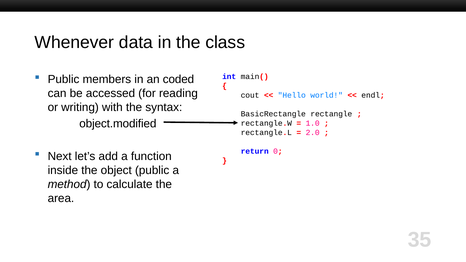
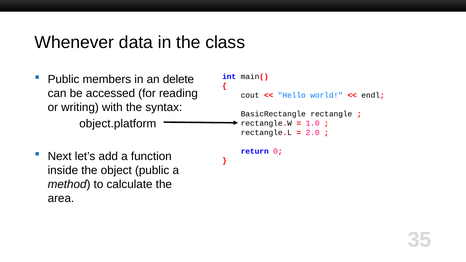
coded: coded -> delete
object.modified: object.modified -> object.platform
